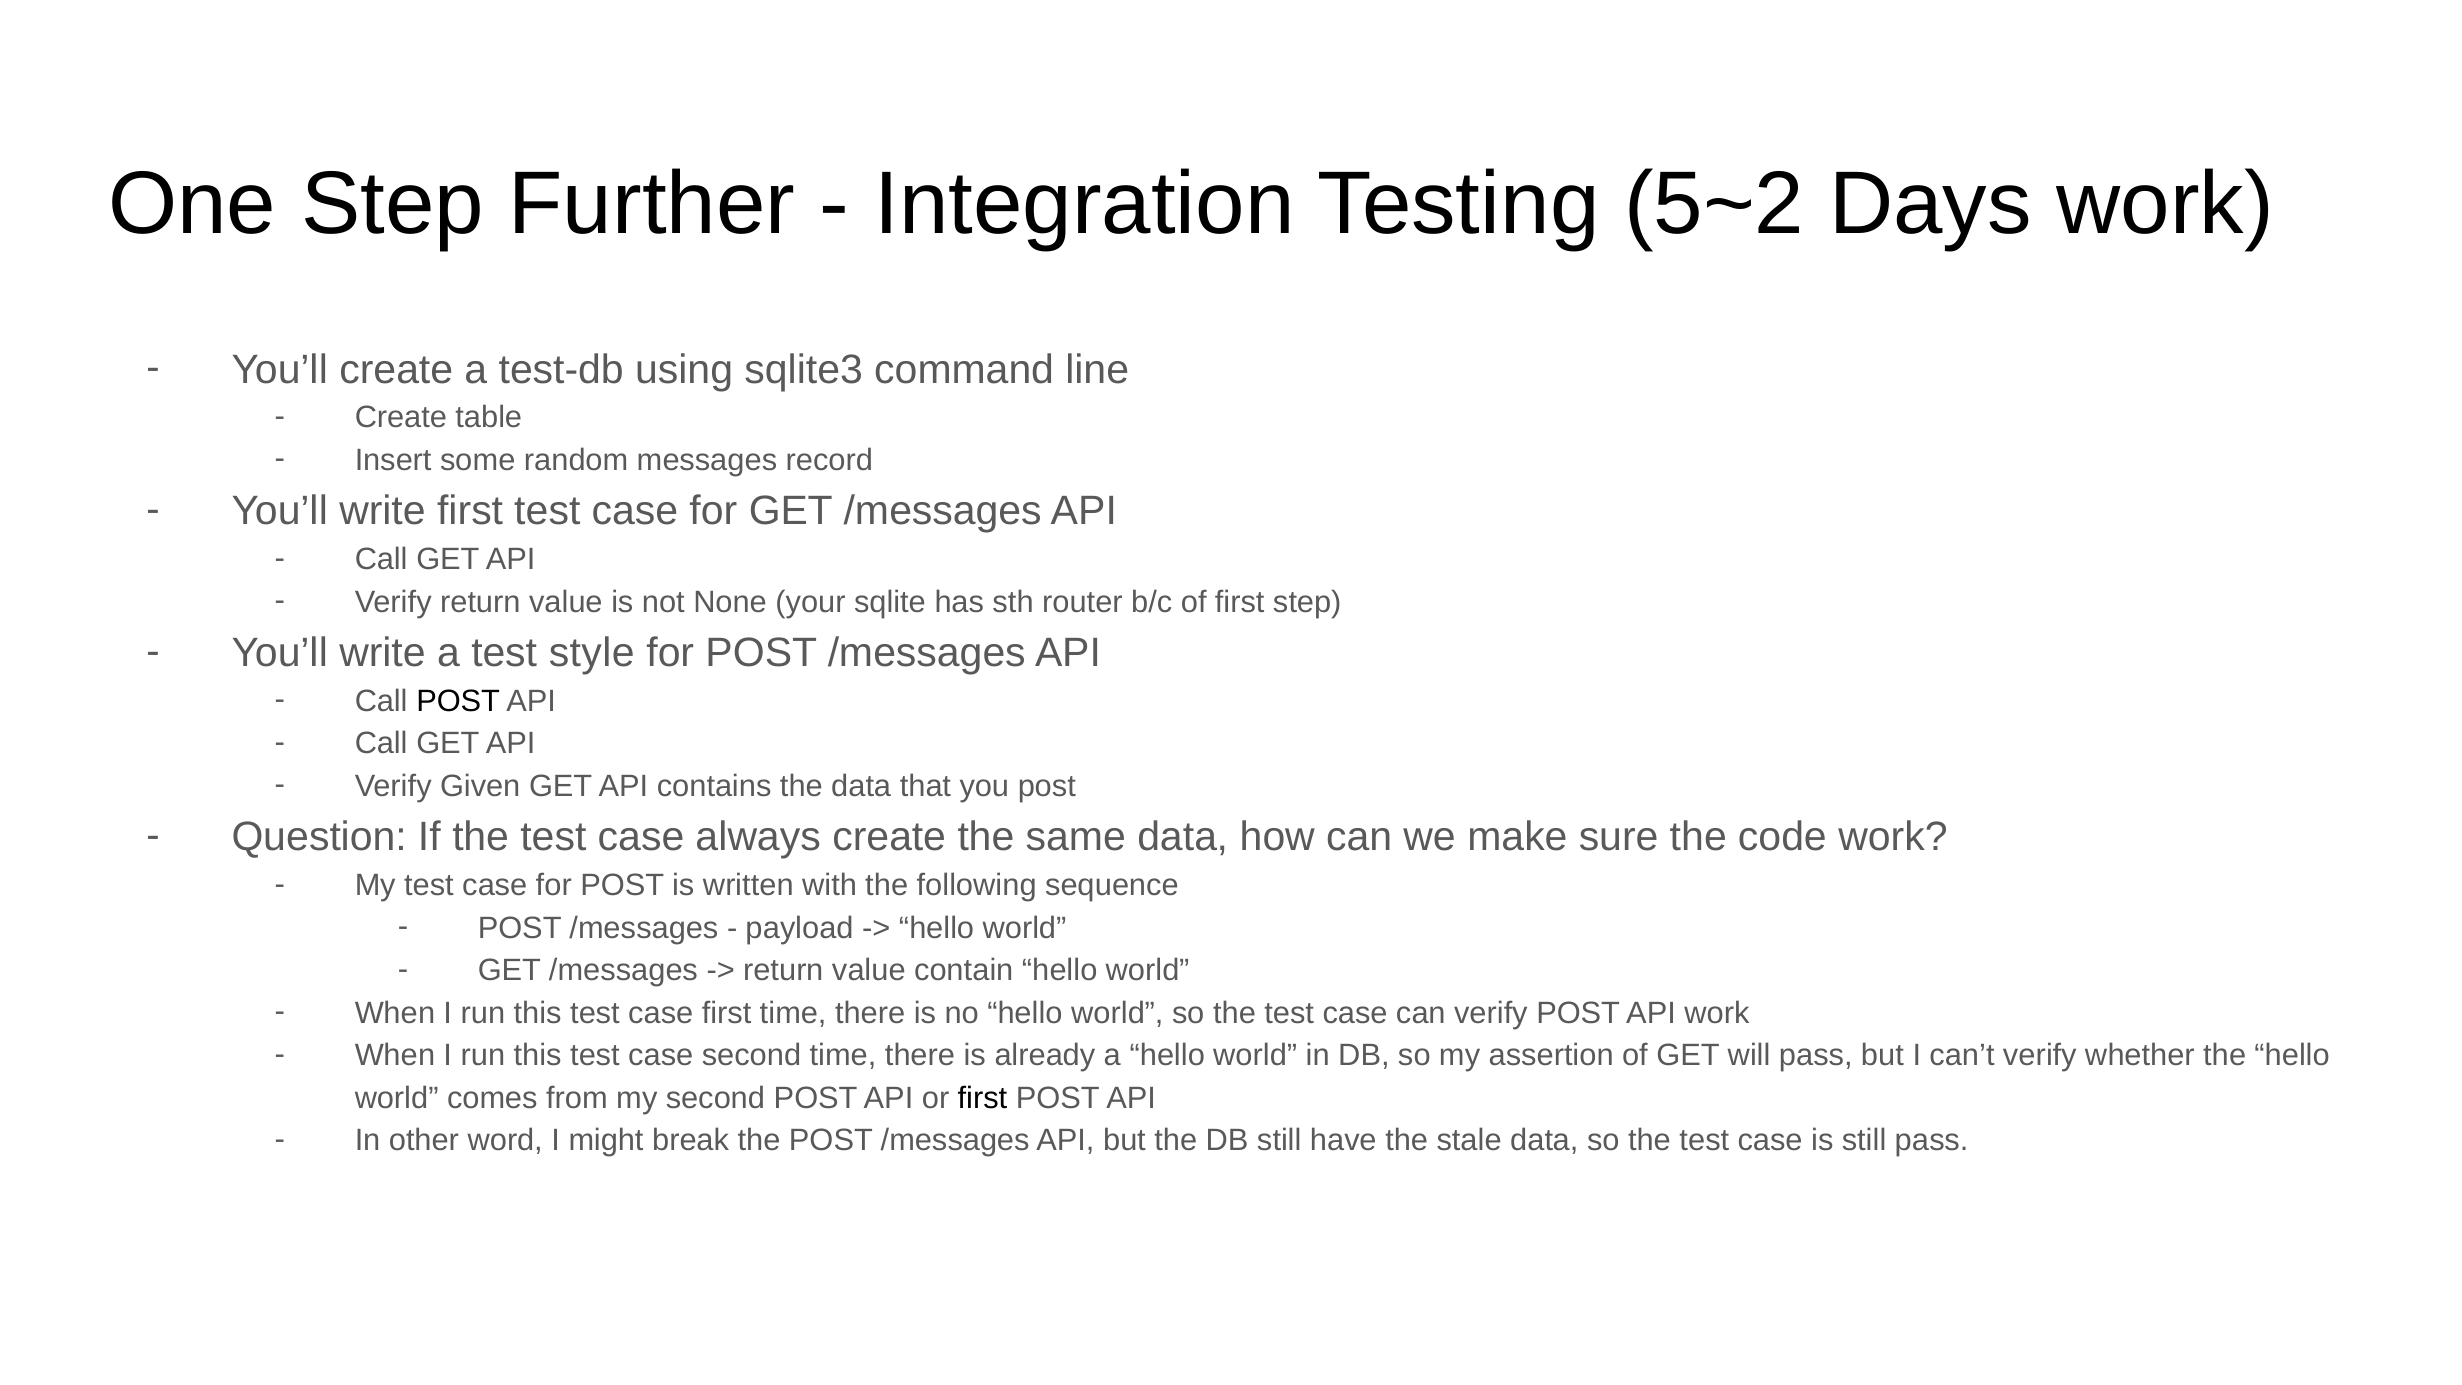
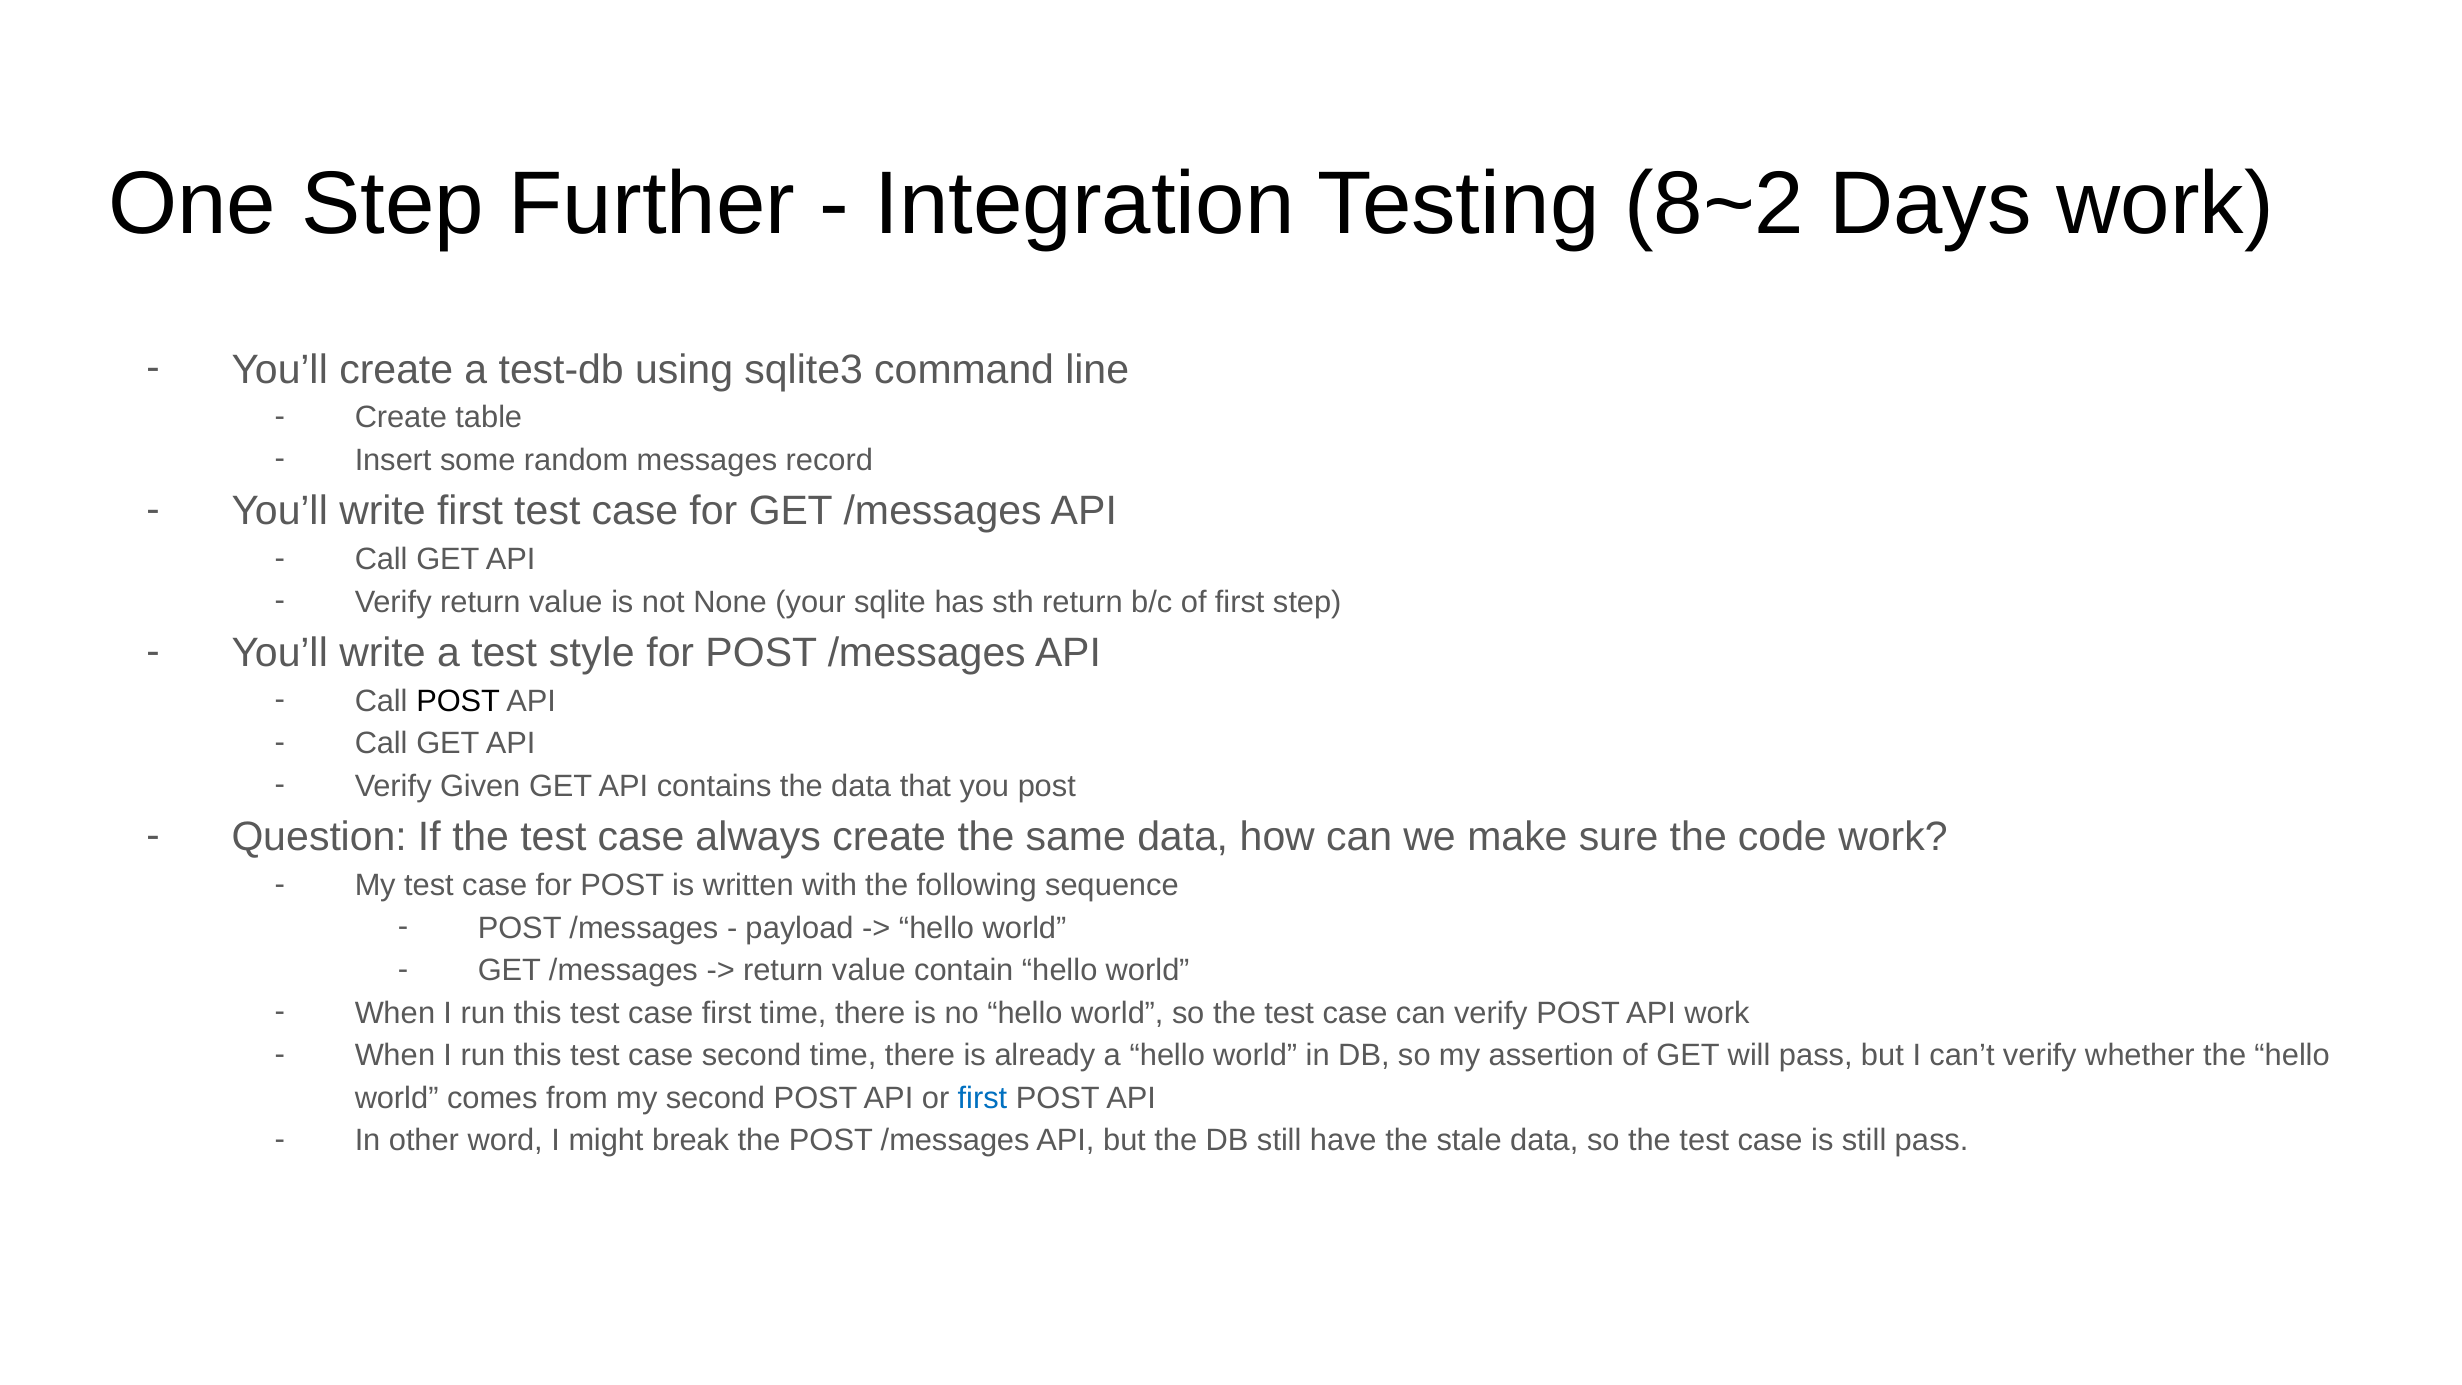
5~2: 5~2 -> 8~2
sth router: router -> return
first at (982, 1098) colour: black -> blue
